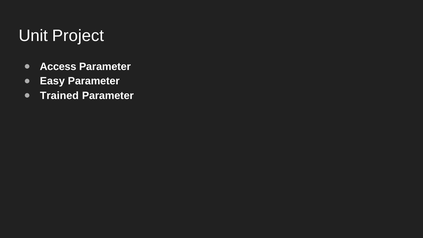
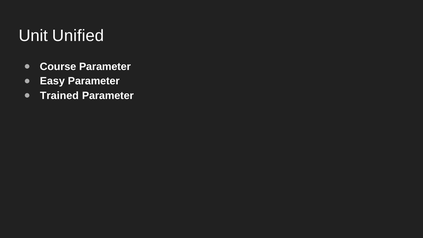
Project: Project -> Unified
Access: Access -> Course
